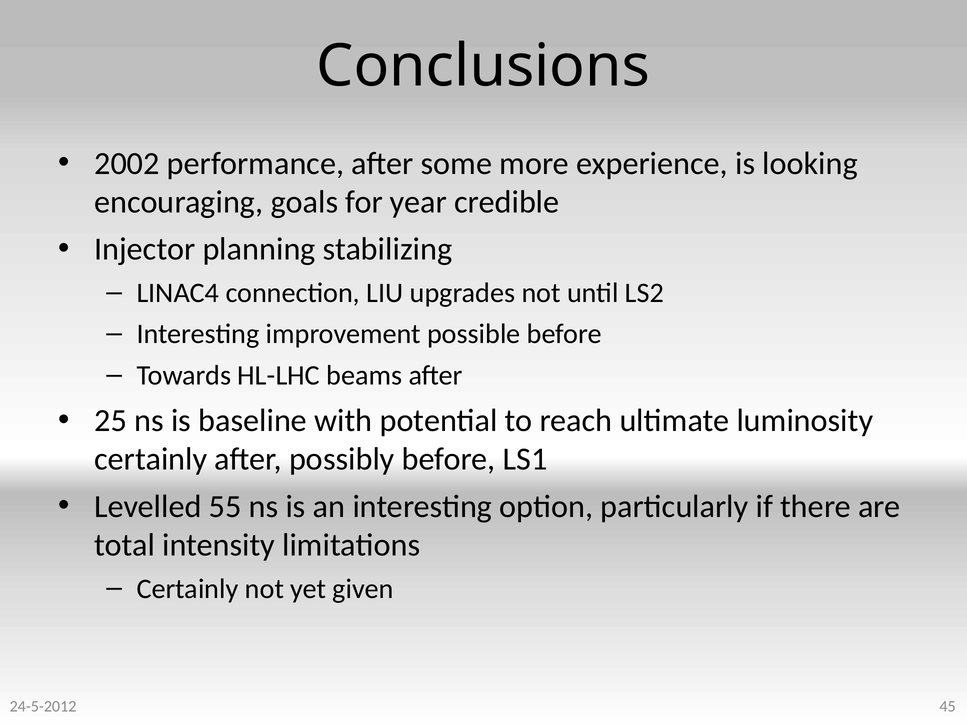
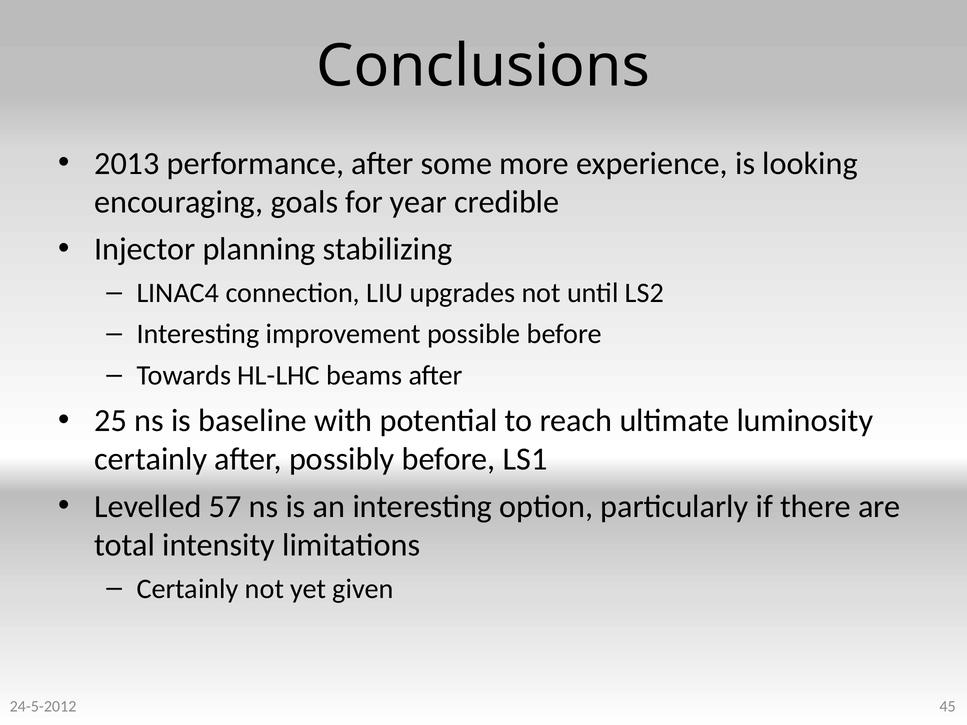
2002: 2002 -> 2013
55: 55 -> 57
